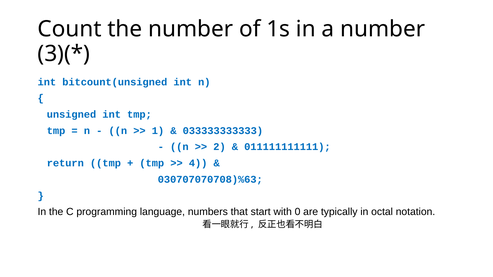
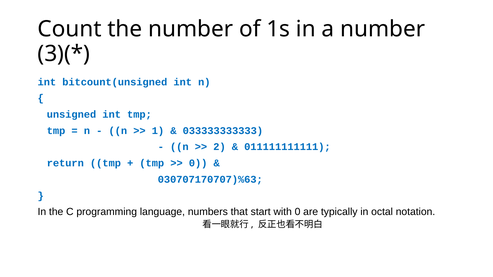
4 at (198, 163): 4 -> 0
030707070708)%63: 030707070708)%63 -> 030707170707)%63
